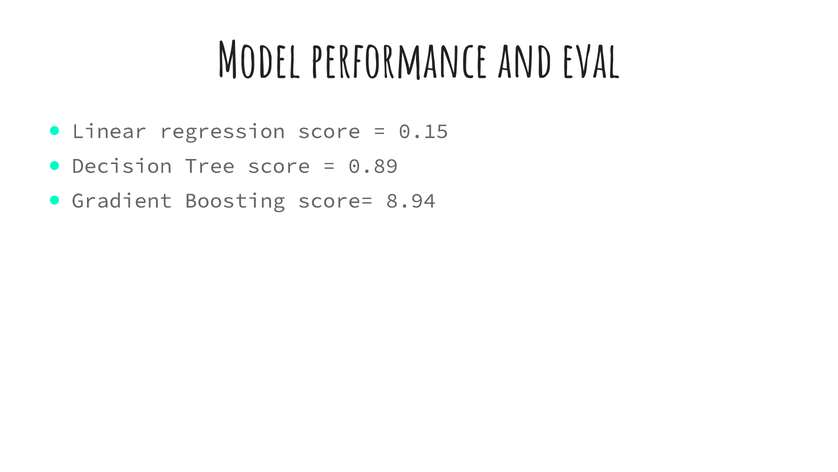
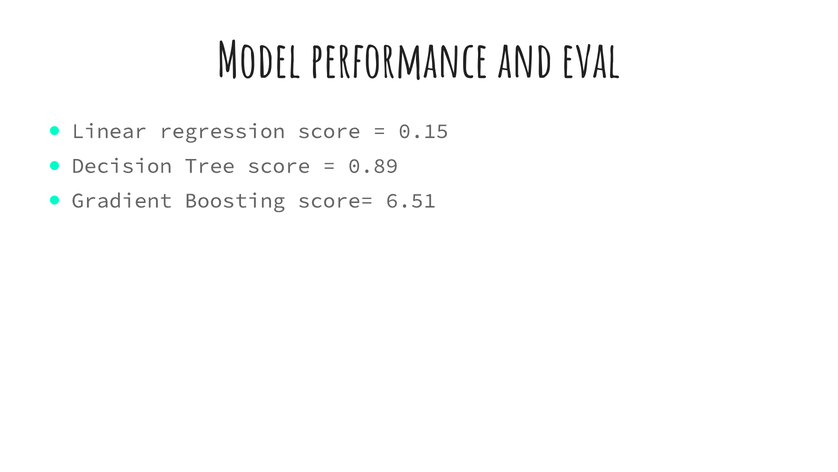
8.94: 8.94 -> 6.51
